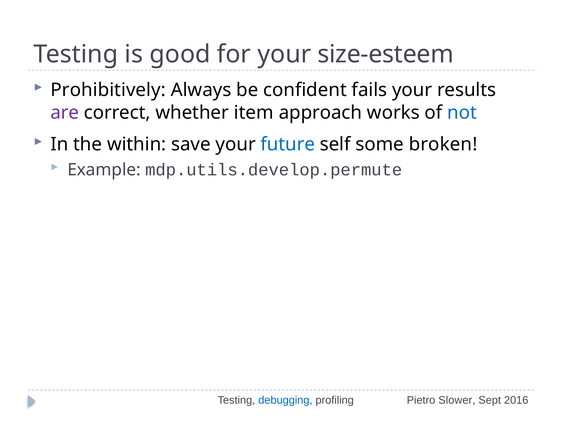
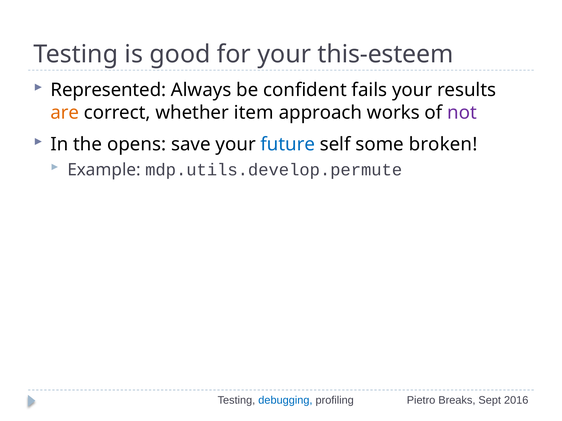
size-esteem: size-esteem -> this-esteem
Prohibitively: Prohibitively -> Represented
are colour: purple -> orange
not colour: blue -> purple
within: within -> opens
Slower: Slower -> Breaks
